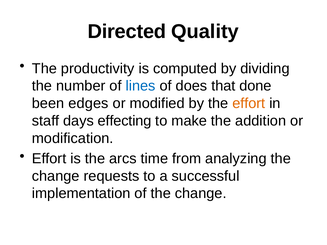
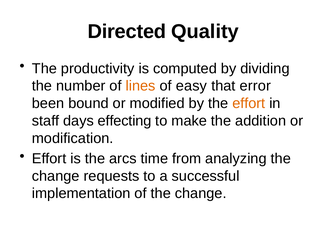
lines colour: blue -> orange
does: does -> easy
done: done -> error
edges: edges -> bound
